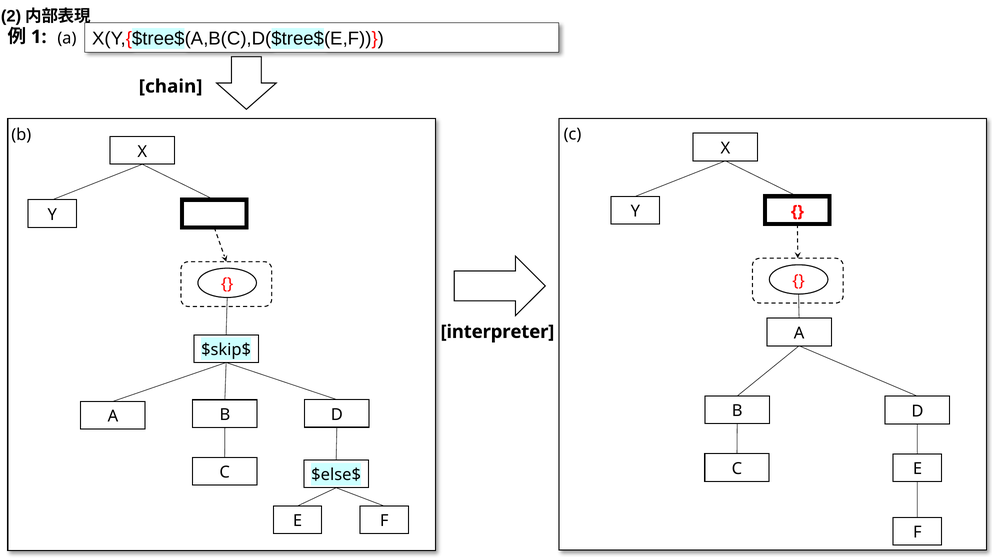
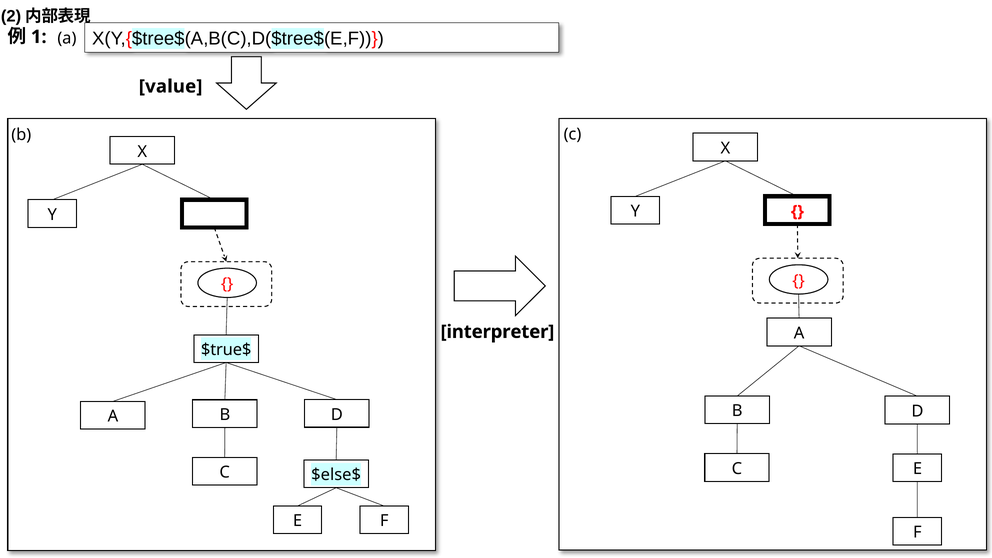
chain: chain -> value
$skip$: $skip$ -> $true$
